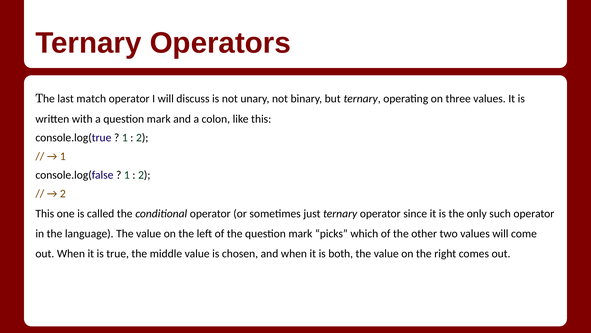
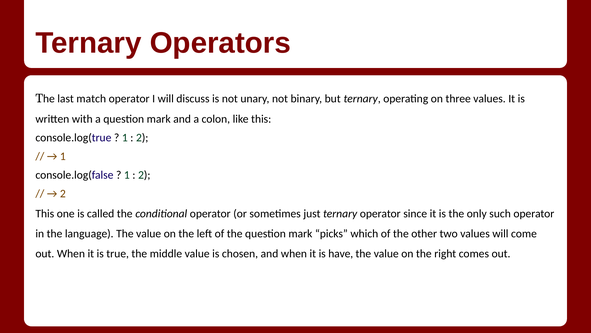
both: both -> have
